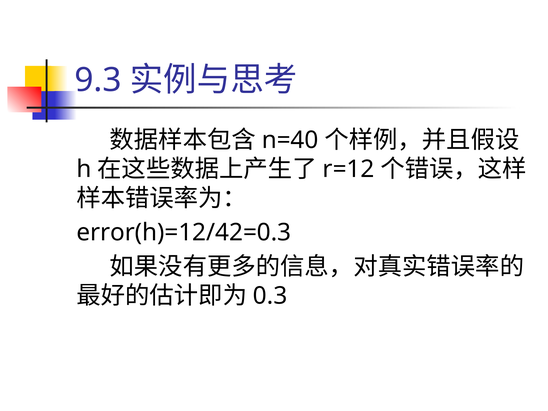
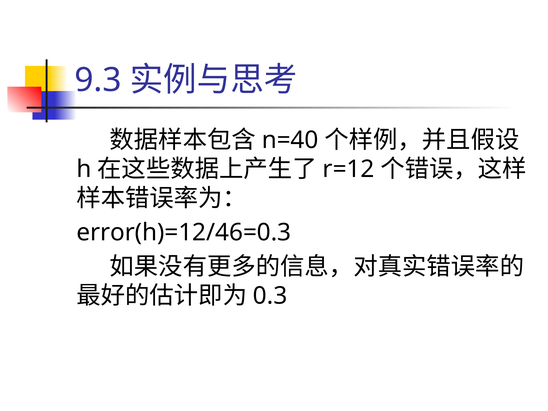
error(h)=12/42=0.3: error(h)=12/42=0.3 -> error(h)=12/46=0.3
